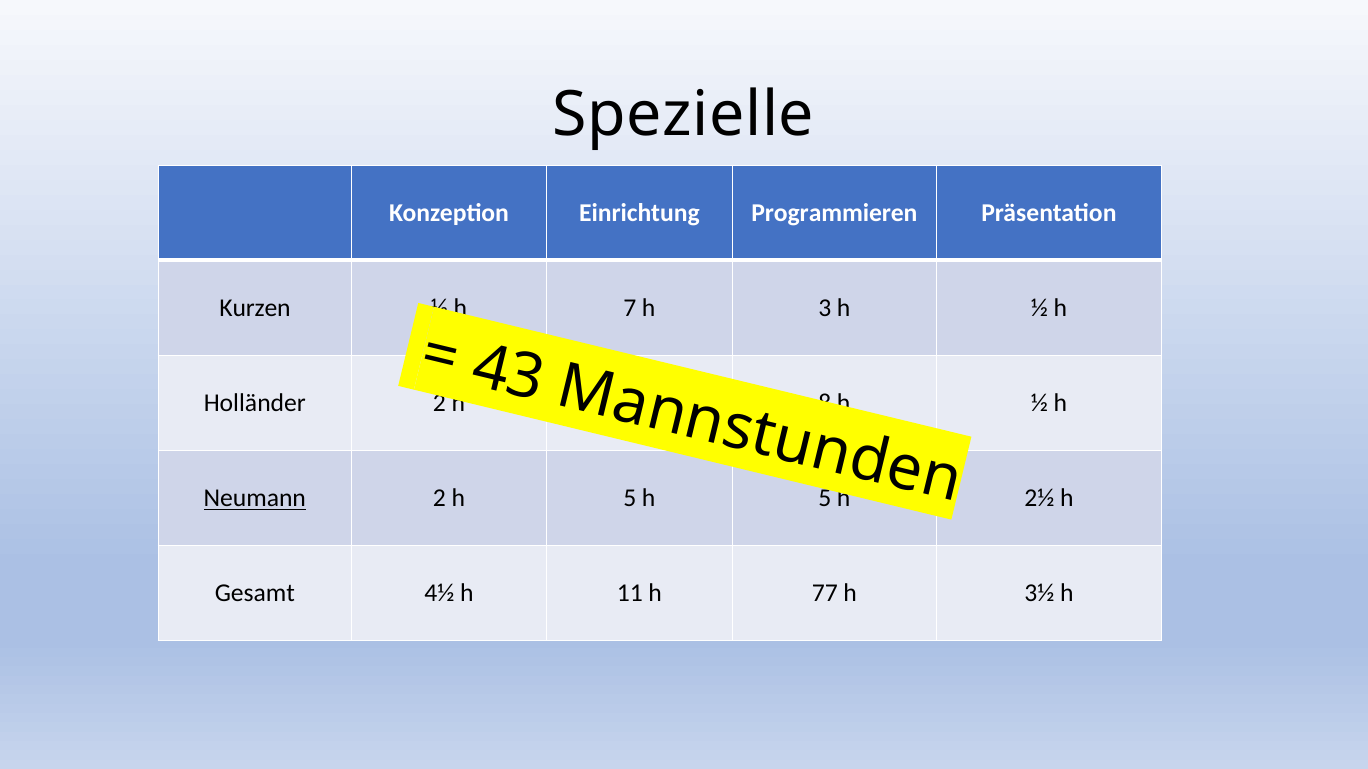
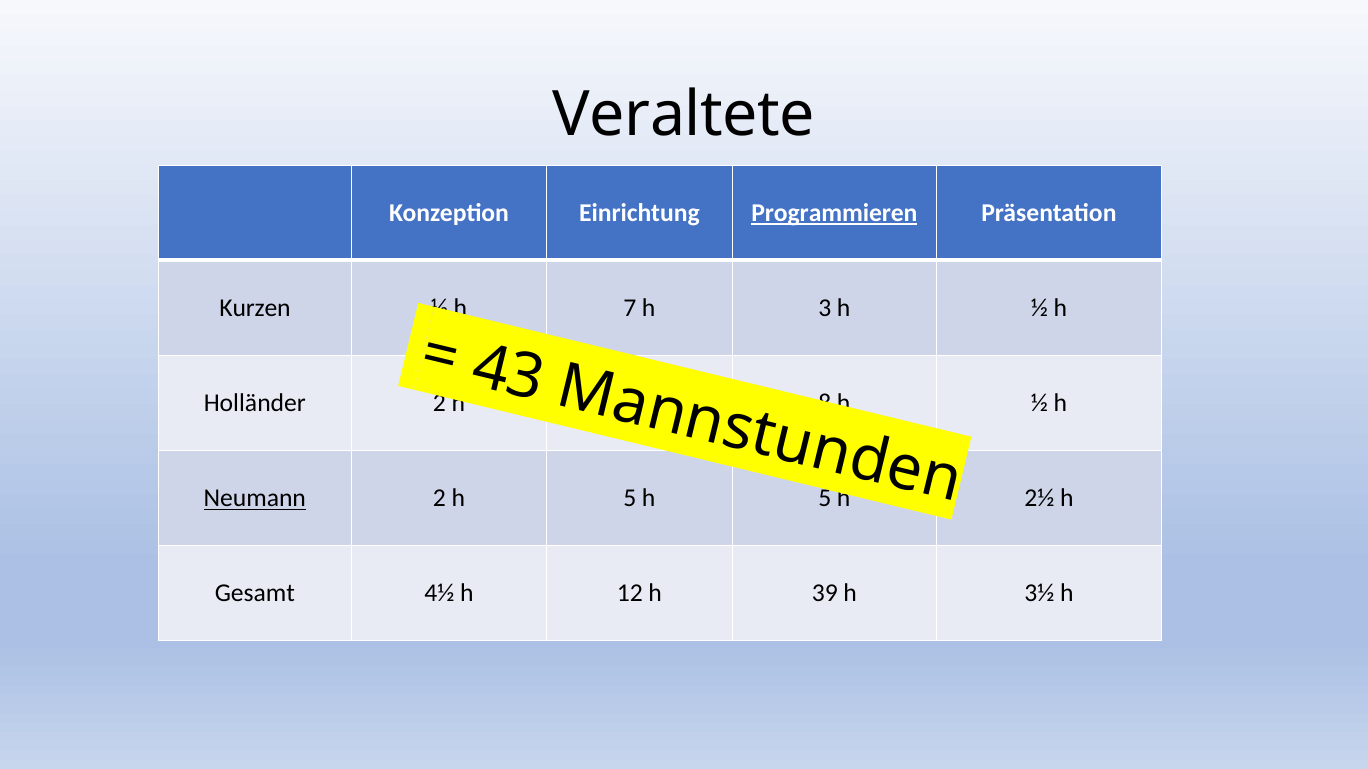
Spezielle: Spezielle -> Veraltete
Programmieren underline: none -> present
11: 11 -> 12
77: 77 -> 39
